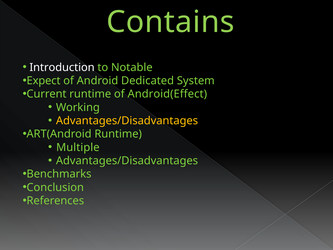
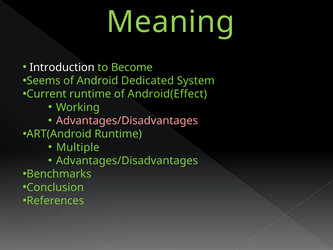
Contains: Contains -> Meaning
Notable: Notable -> Become
Expect: Expect -> Seems
Advantages/Disadvantages at (127, 121) colour: yellow -> pink
